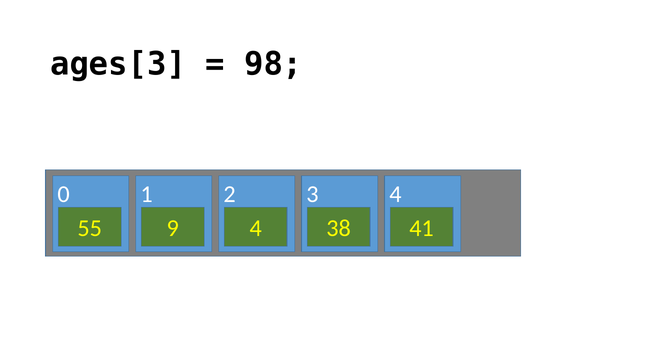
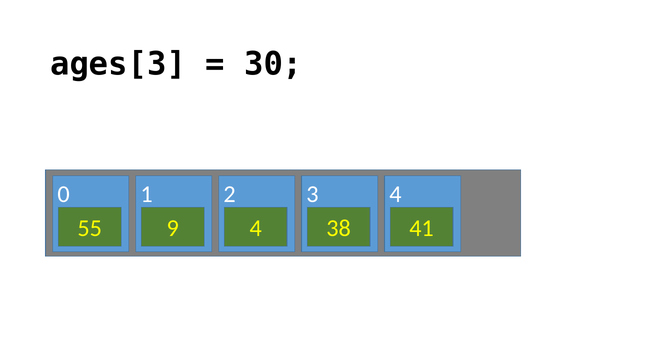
98: 98 -> 30
